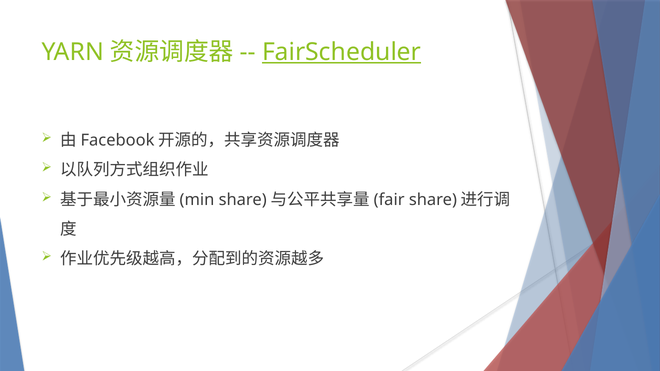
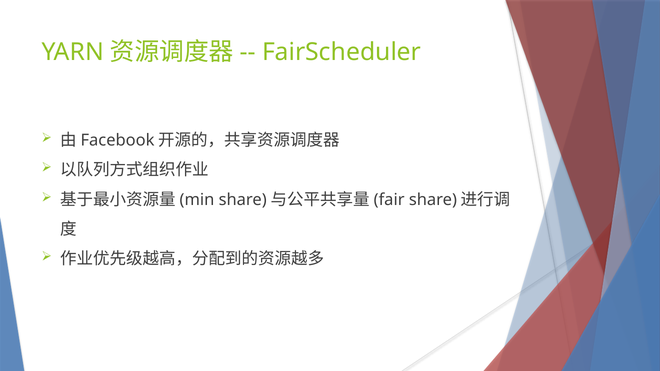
FairScheduler underline: present -> none
